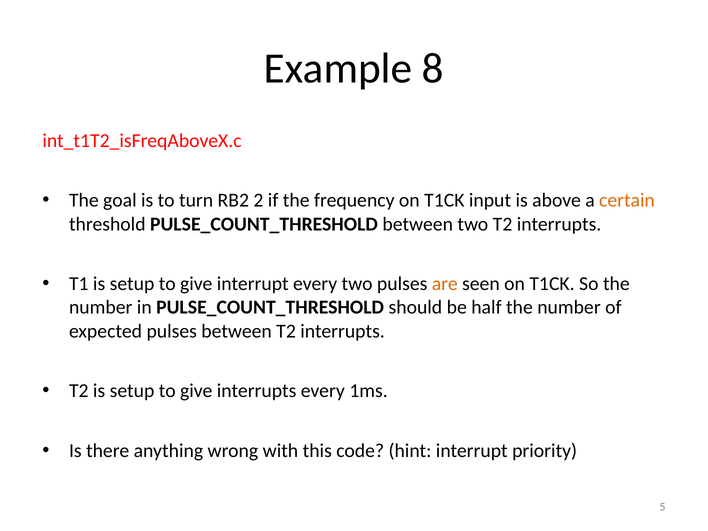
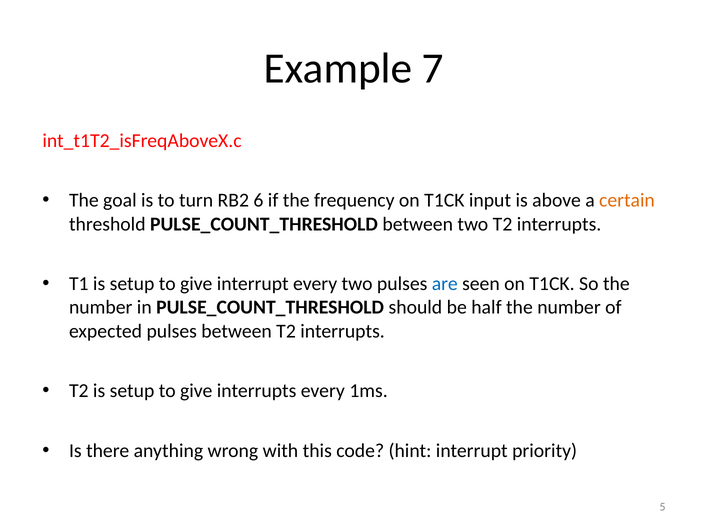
8: 8 -> 7
2: 2 -> 6
are colour: orange -> blue
